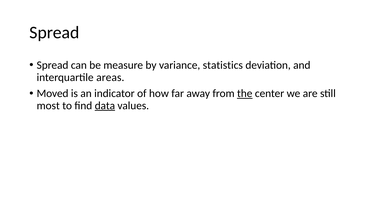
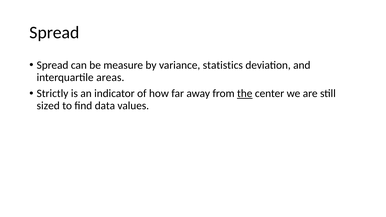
Moved: Moved -> Strictly
most: most -> sized
data underline: present -> none
